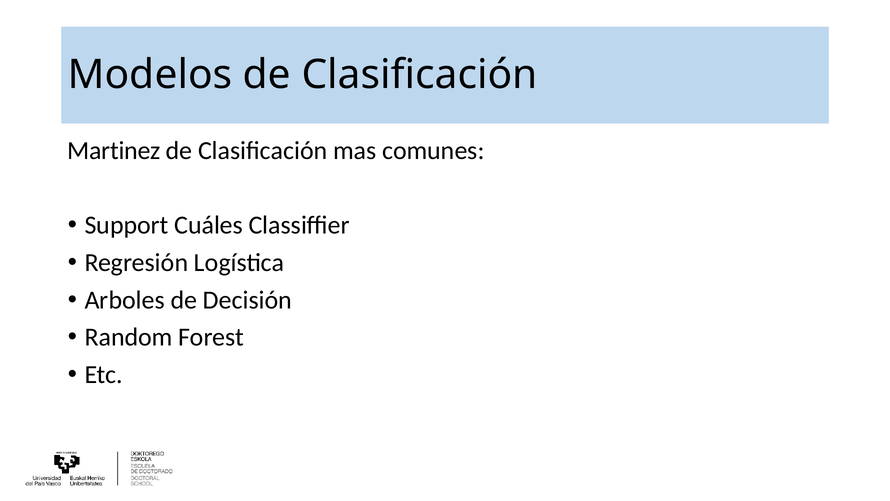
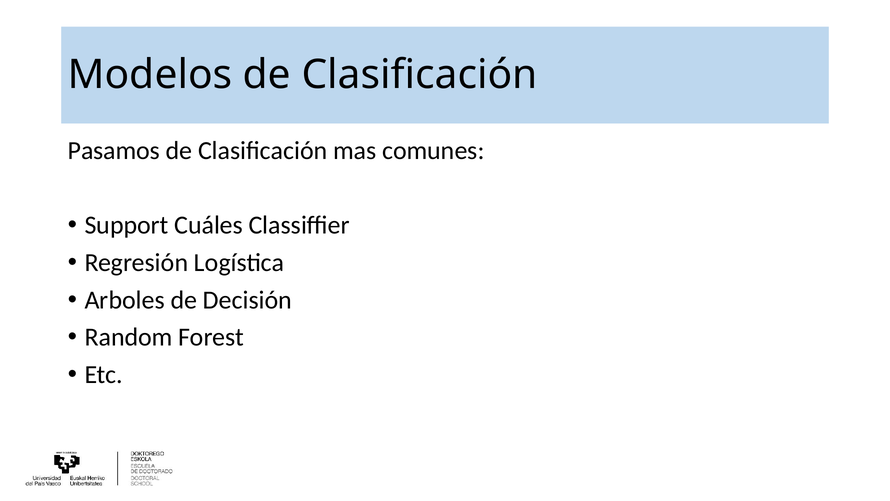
Martinez: Martinez -> Pasamos
